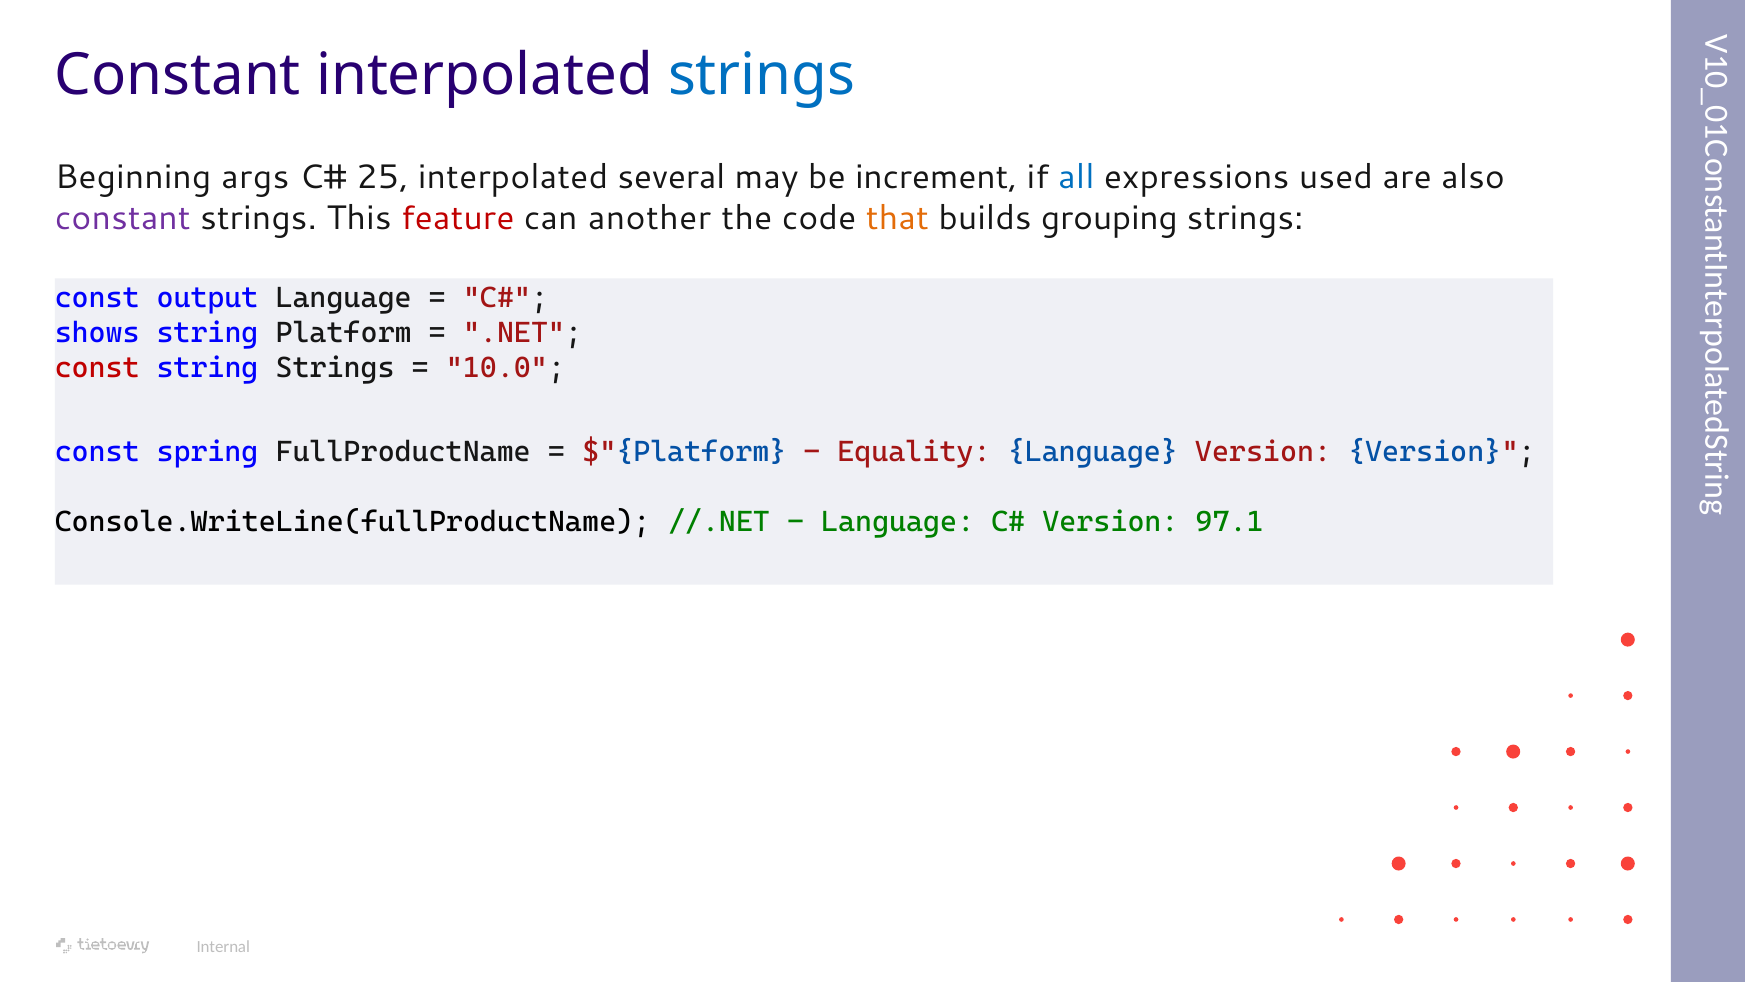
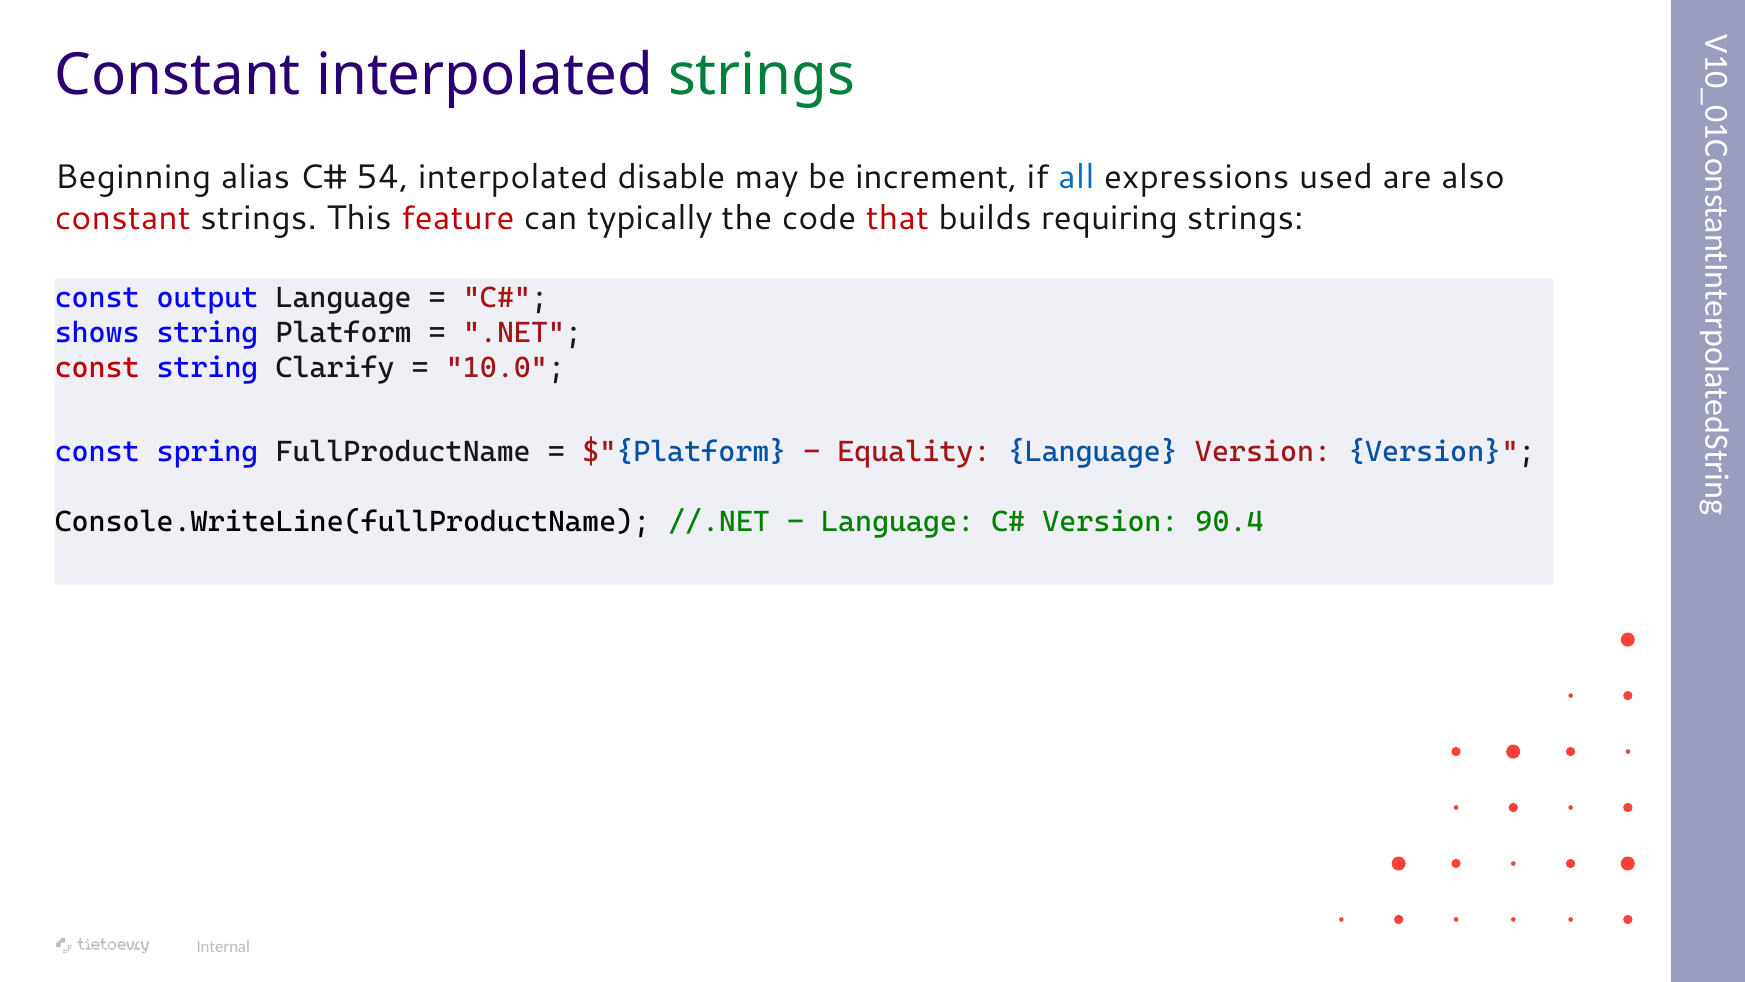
strings at (762, 75) colour: blue -> green
args: args -> alias
25: 25 -> 54
several: several -> disable
constant at (123, 218) colour: purple -> red
another: another -> typically
that colour: orange -> red
grouping: grouping -> requiring
string Strings: Strings -> Clarify
97.1: 97.1 -> 90.4
